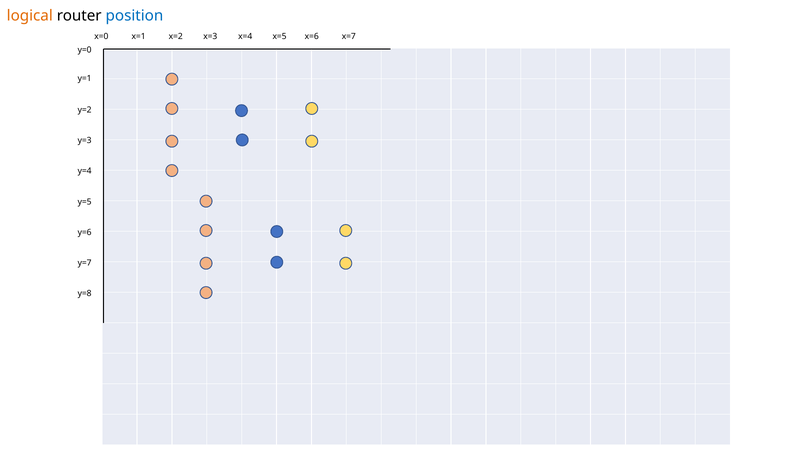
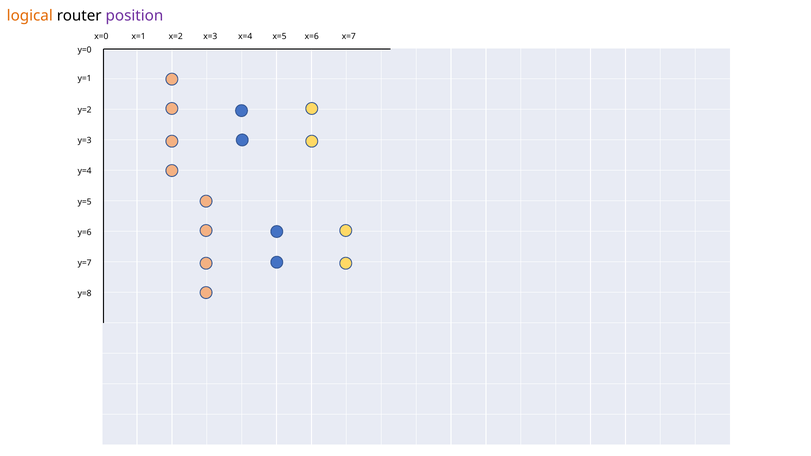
position colour: blue -> purple
